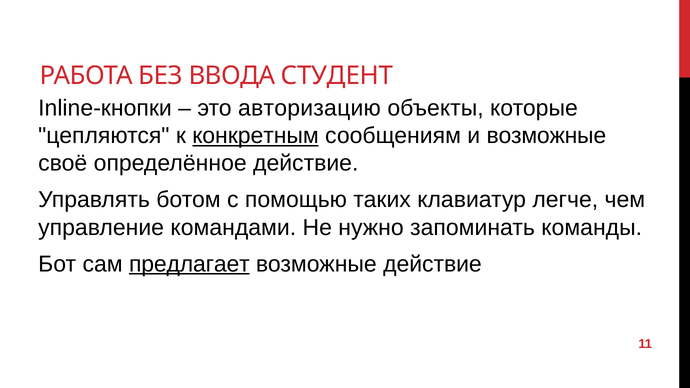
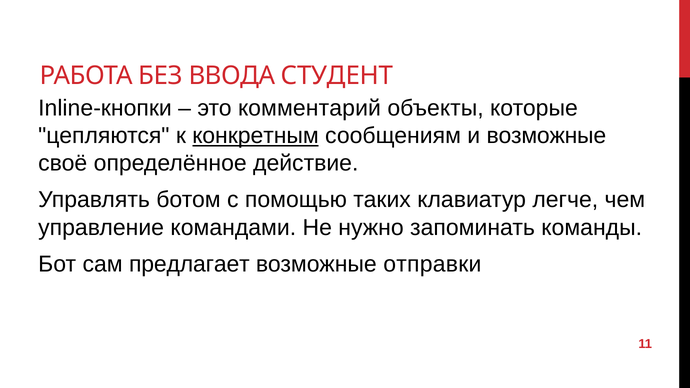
авторизацию: авторизацию -> комментарий
предлагает underline: present -> none
возможные действие: действие -> отправки
